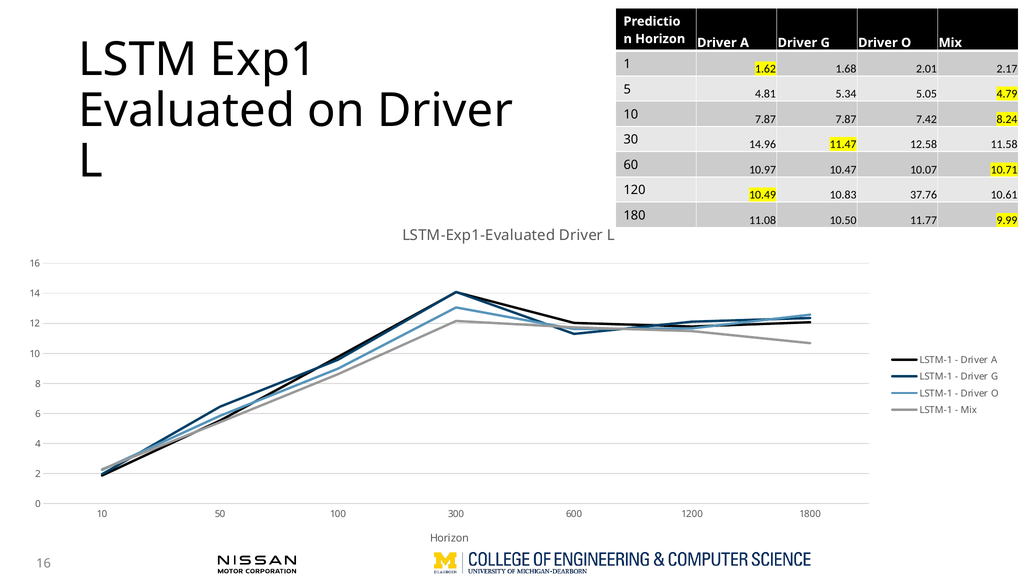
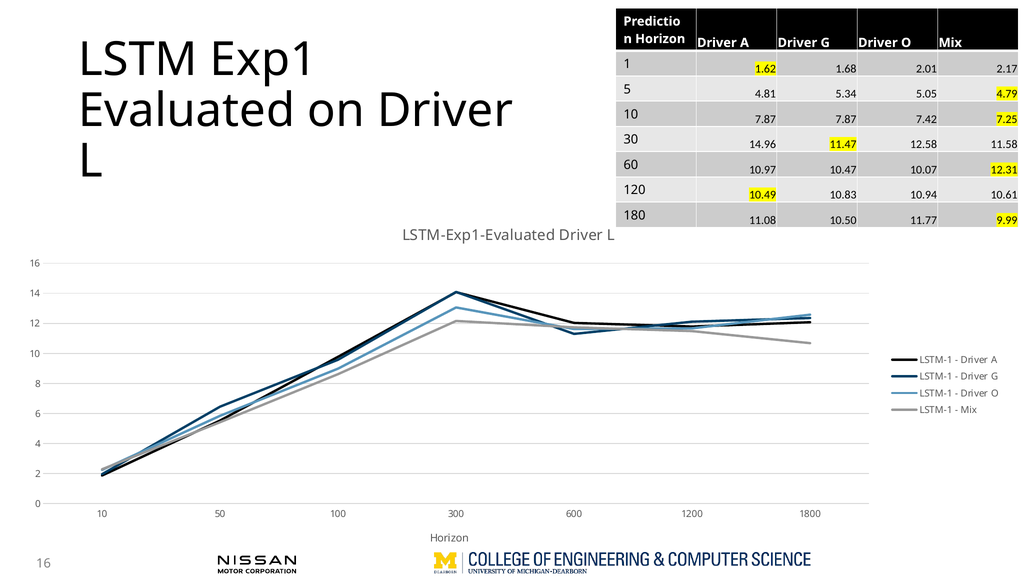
8.24: 8.24 -> 7.25
10.71: 10.71 -> 12.31
37.76: 37.76 -> 10.94
